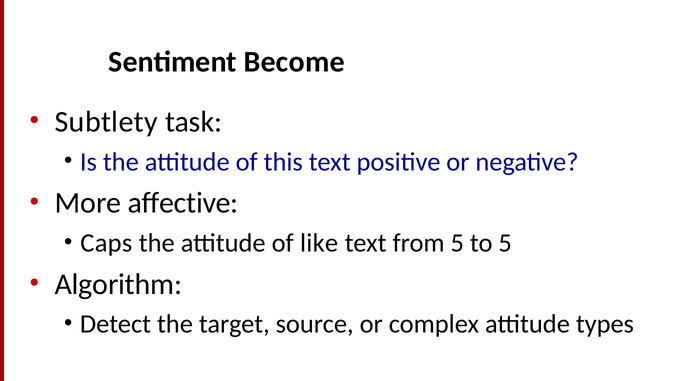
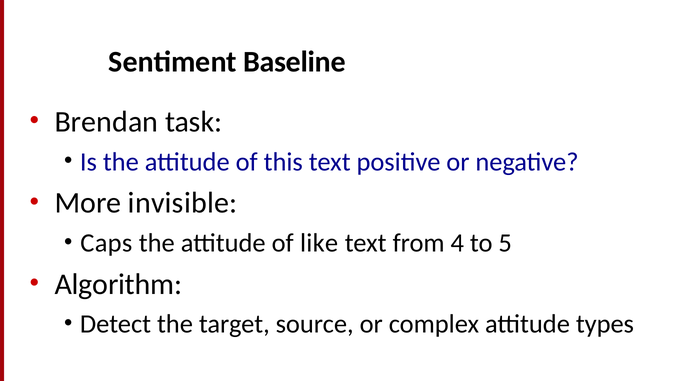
Become: Become -> Baseline
Subtlety: Subtlety -> Brendan
affective: affective -> invisible
from 5: 5 -> 4
